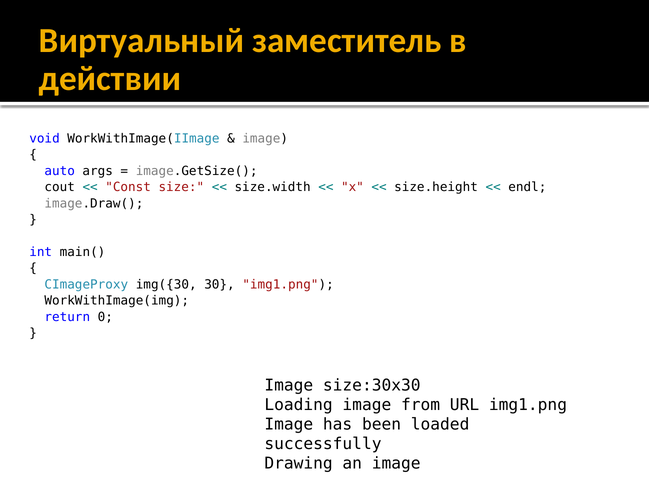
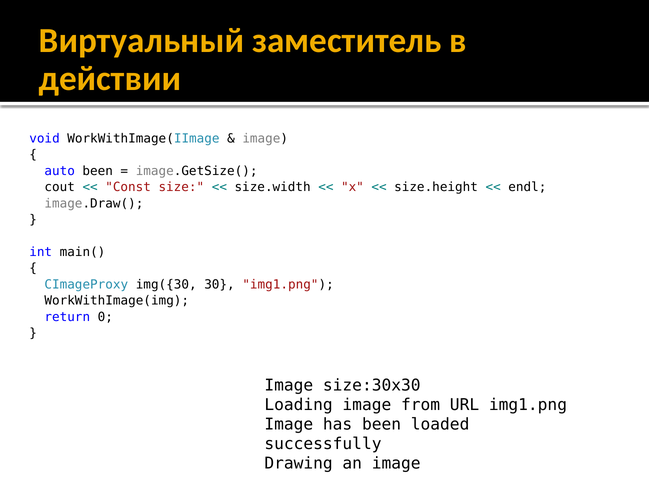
auto args: args -> been
